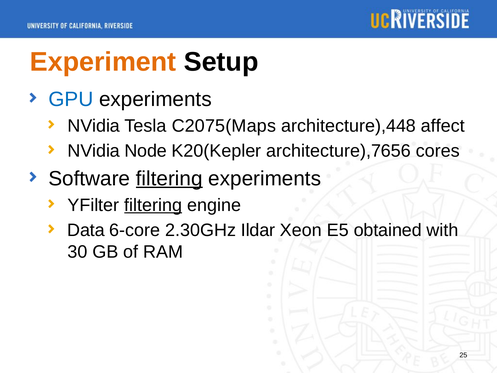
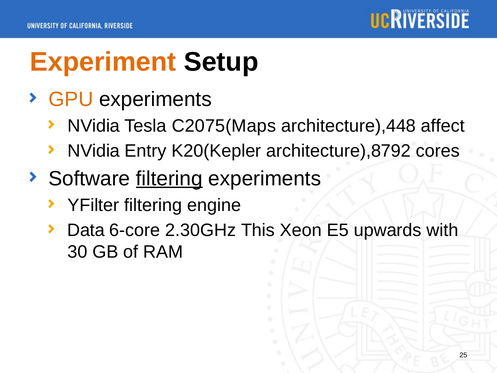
GPU colour: blue -> orange
Node: Node -> Entry
architecture),7656: architecture),7656 -> architecture),8792
filtering at (153, 205) underline: present -> none
Ildar: Ildar -> This
obtained: obtained -> upwards
